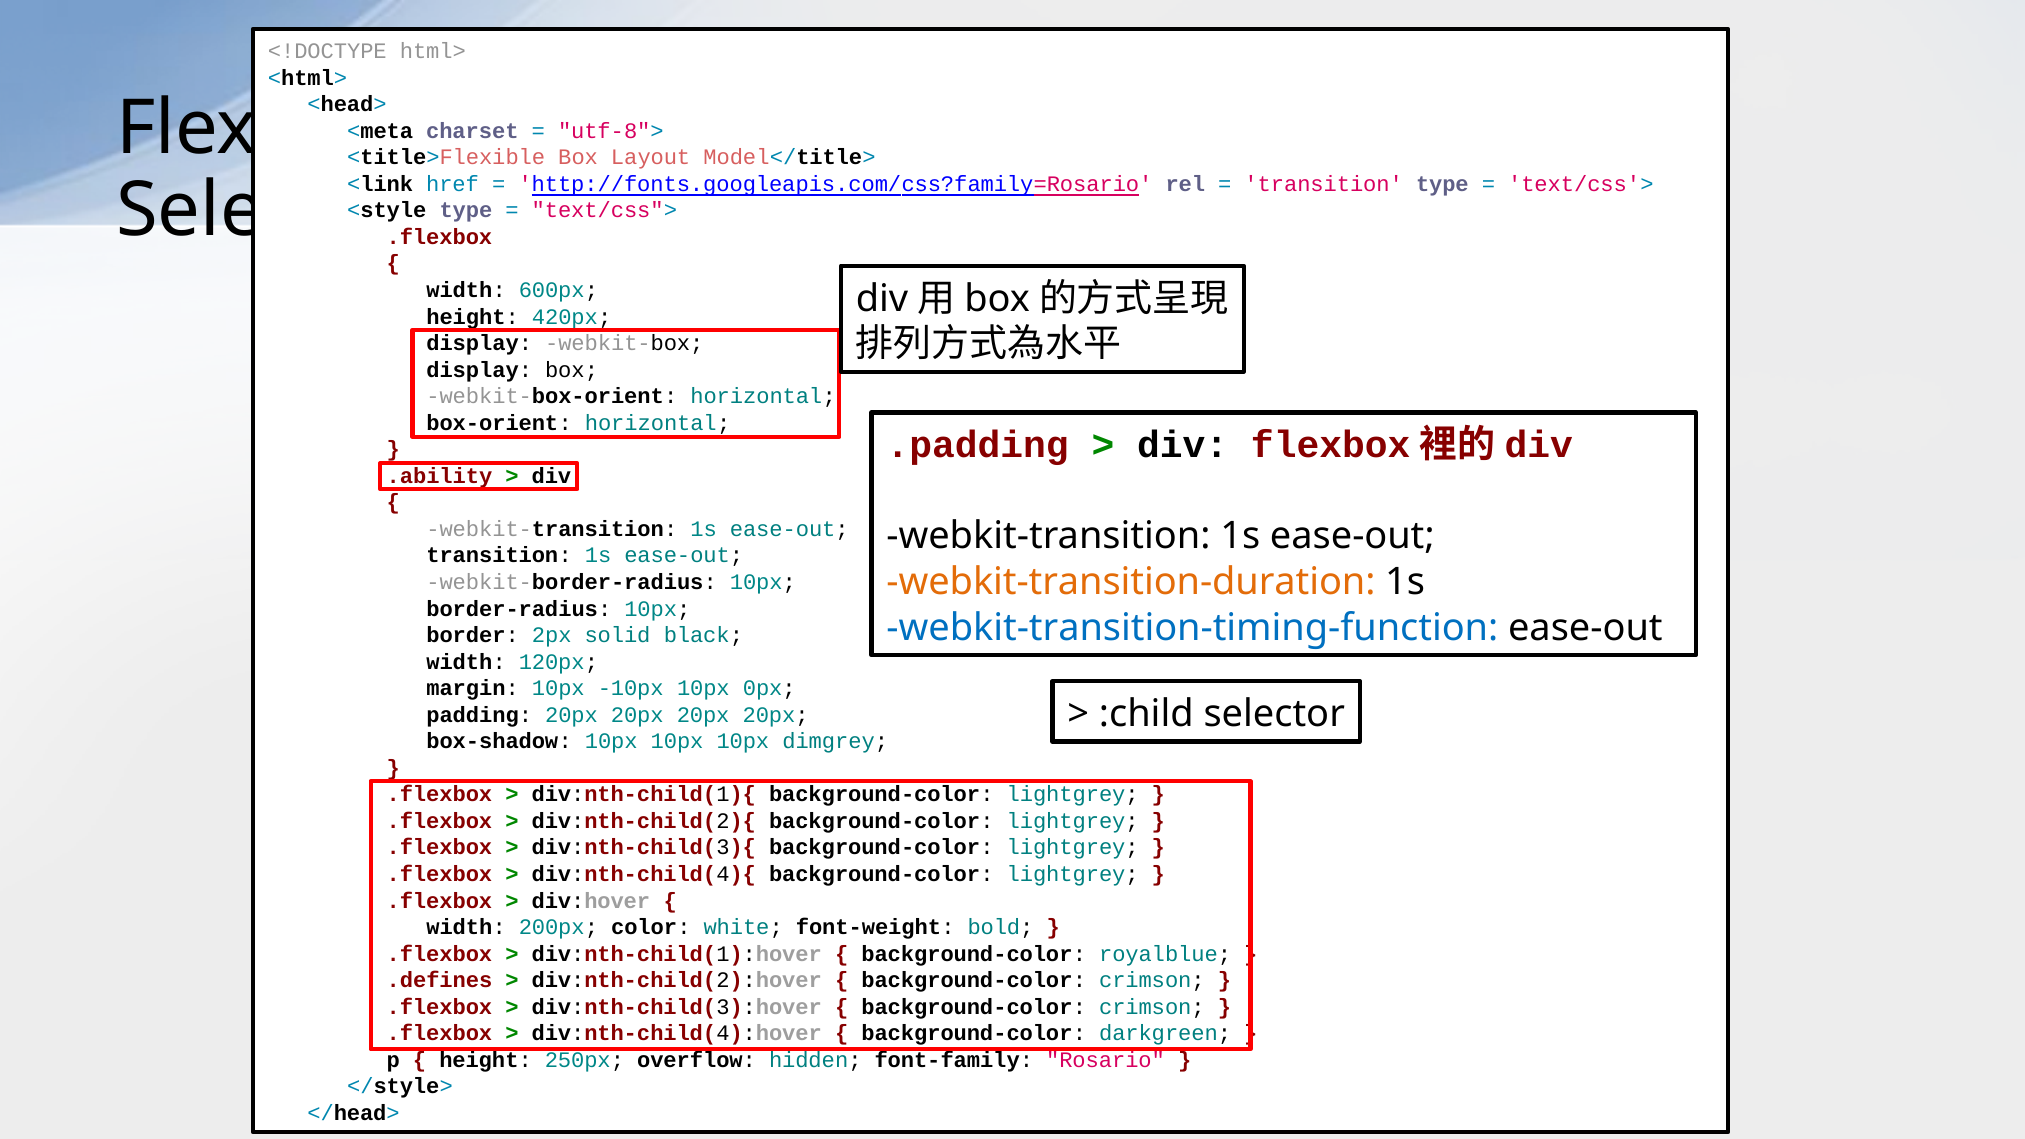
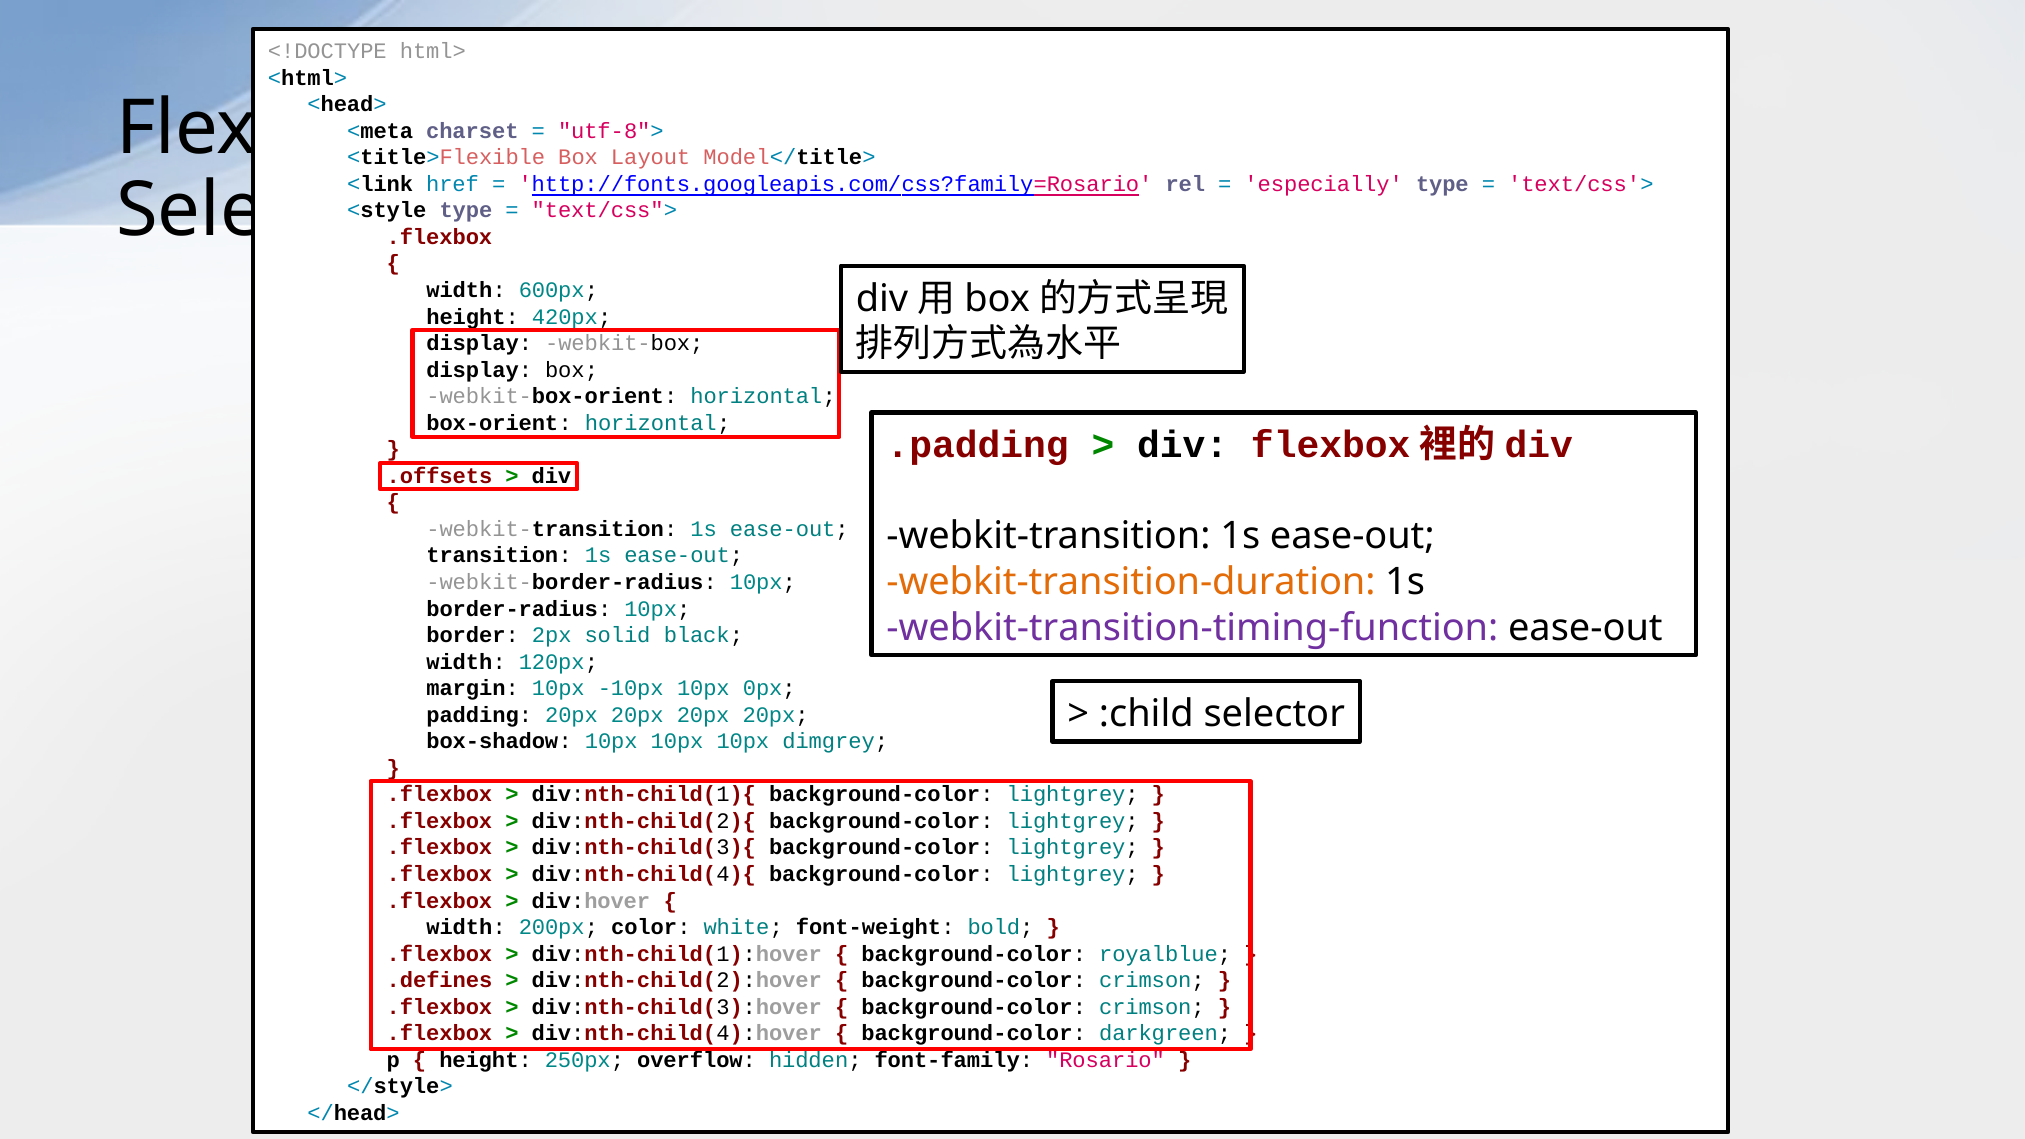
transition at (1324, 184): transition -> especially
.ability: .ability -> .offsets
webkit-transition-timing-function colour: blue -> purple
